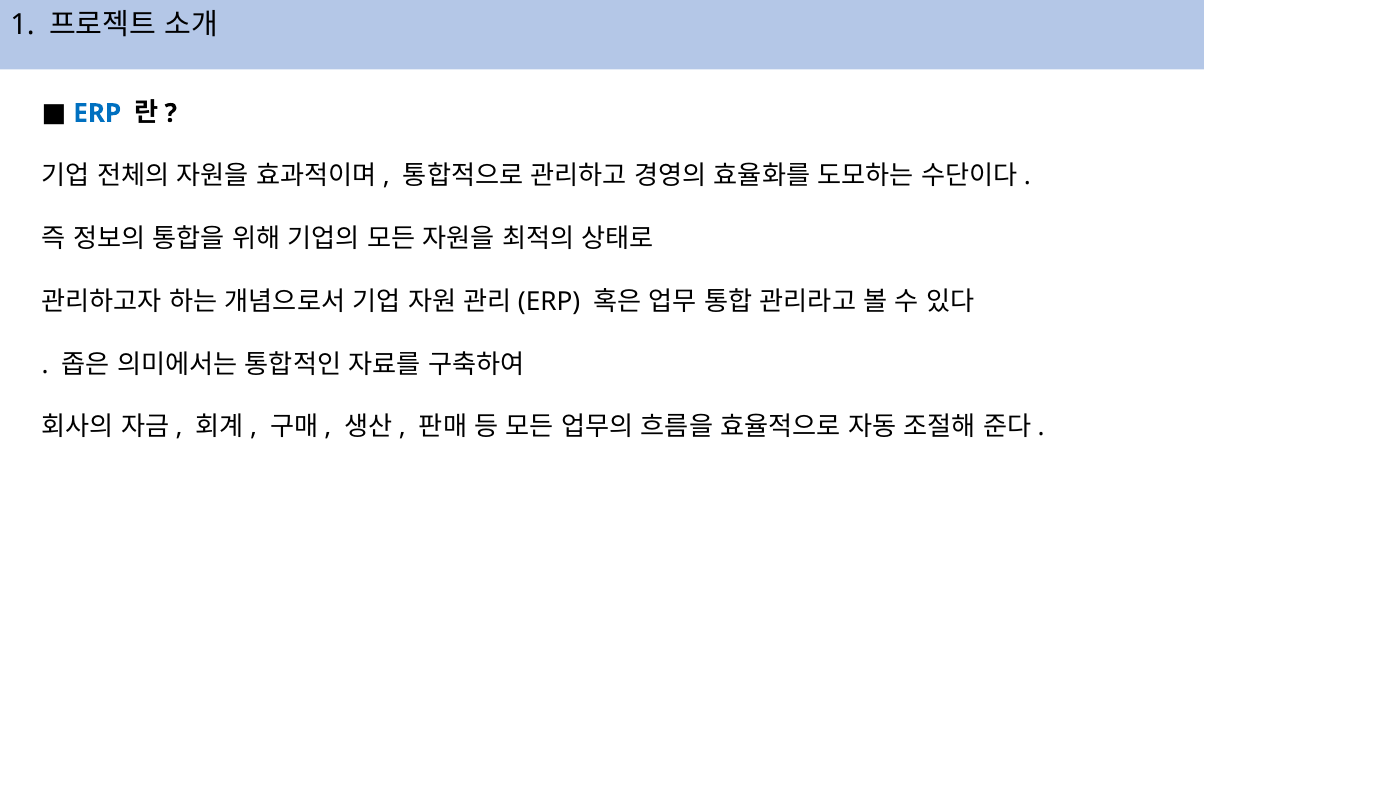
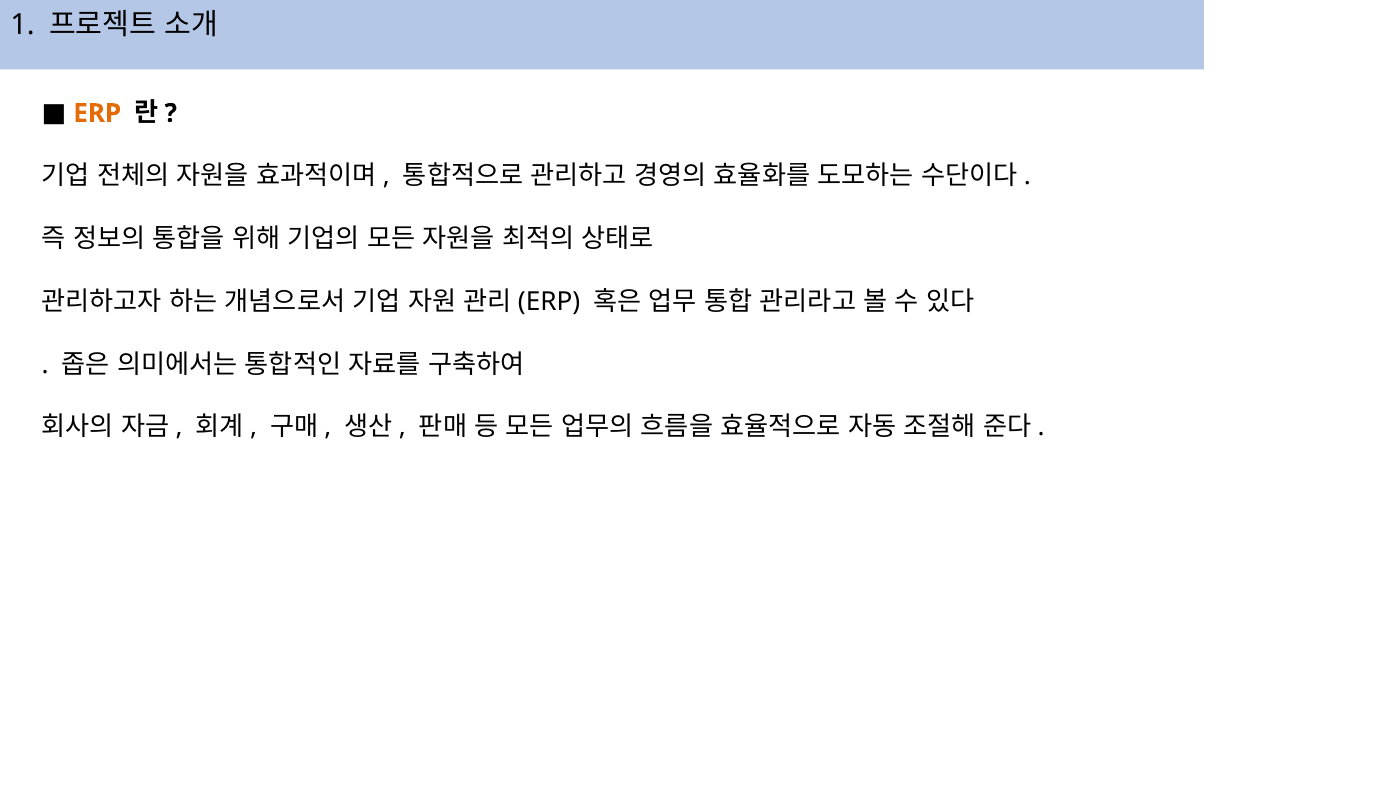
ERP colour: blue -> orange
